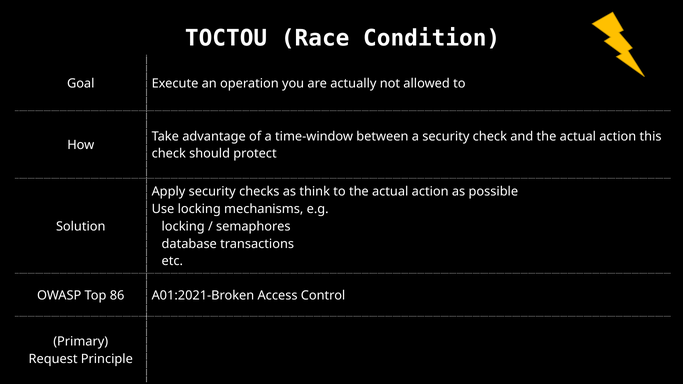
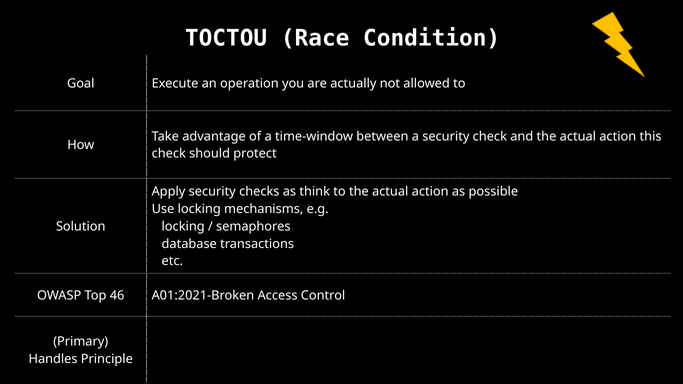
86: 86 -> 46
Request: Request -> Handles
